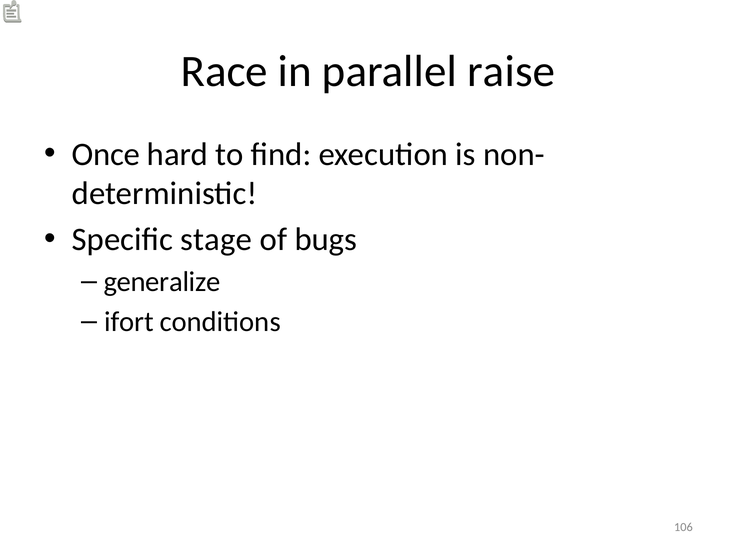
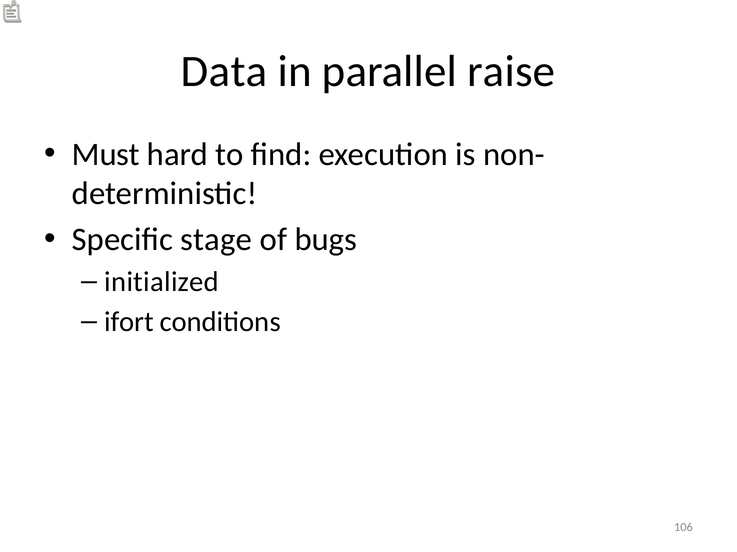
Race: Race -> Data
Once: Once -> Must
generalize: generalize -> initialized
